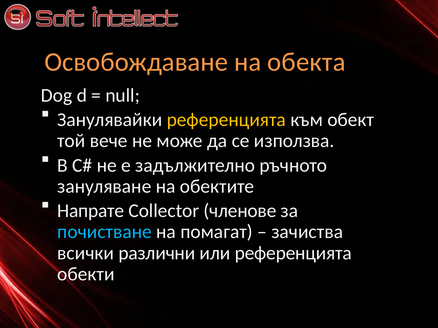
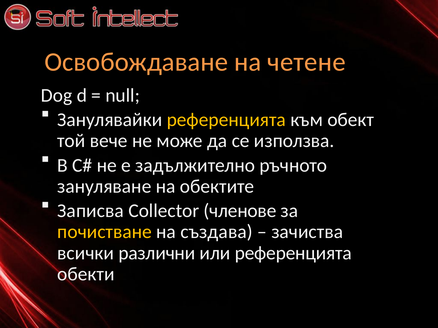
обекта: обекта -> четене
Напрате: Напрате -> Записва
почистване colour: light blue -> yellow
помагат: помагат -> създава
